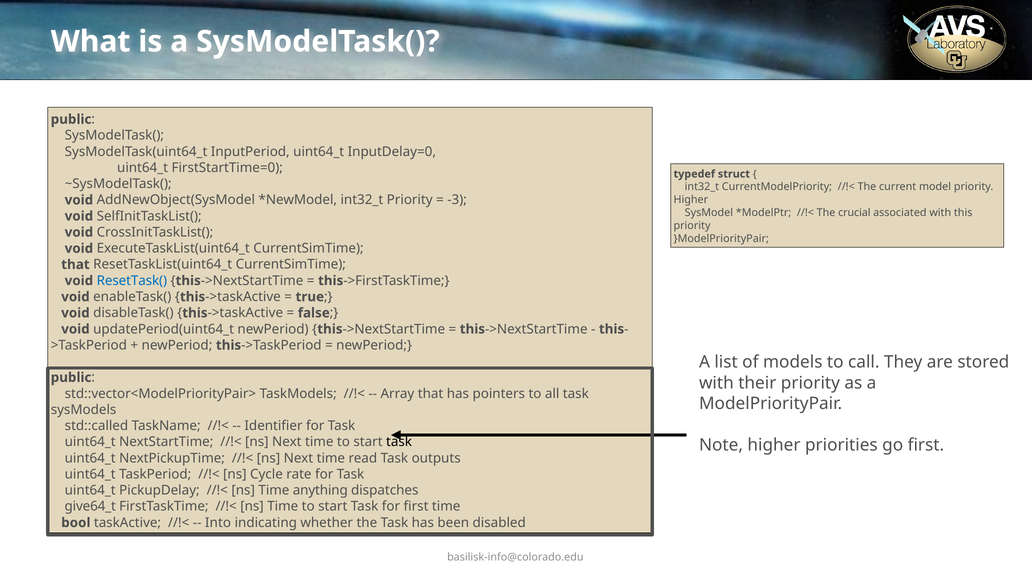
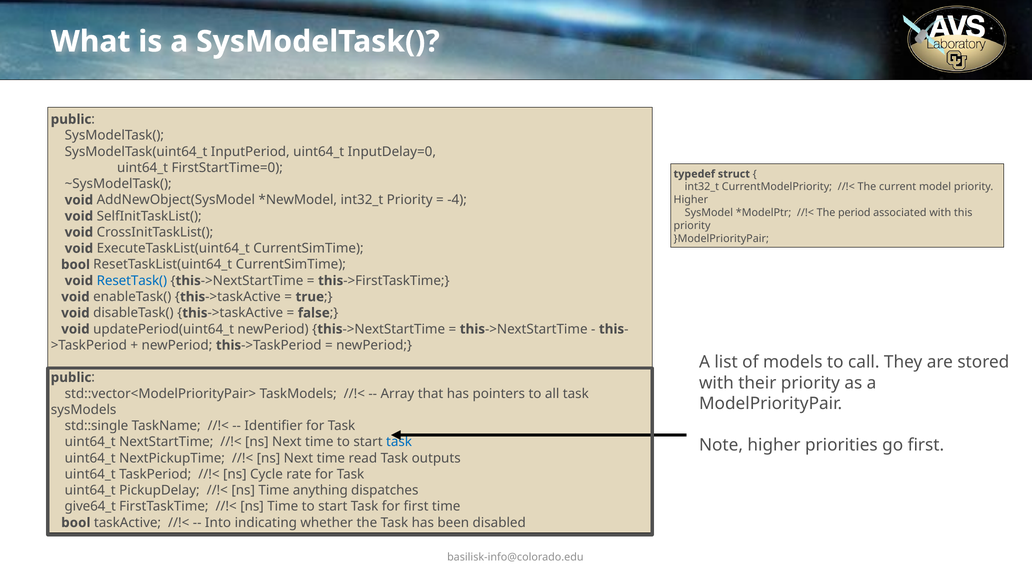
-3: -3 -> -4
crucial: crucial -> period
that at (75, 264): that -> bool
std::called: std::called -> std::single
task at (399, 442) colour: black -> blue
